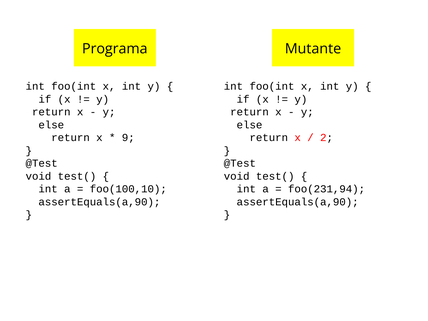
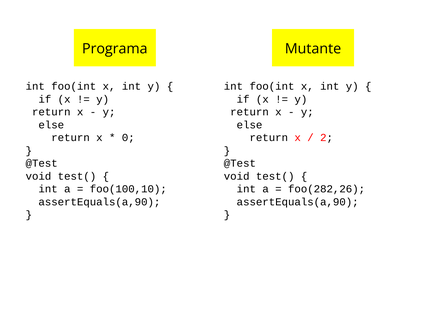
9: 9 -> 0
foo(231,94: foo(231,94 -> foo(282,26
